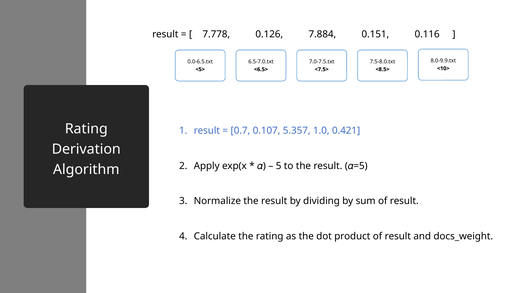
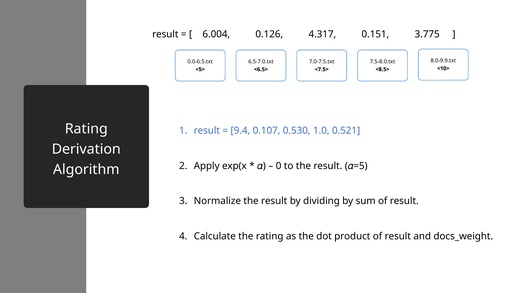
7.778: 7.778 -> 6.004
7.884: 7.884 -> 4.317
0.116: 0.116 -> 3.775
0.7: 0.7 -> 9.4
5.357: 5.357 -> 0.530
0.421: 0.421 -> 0.521
5: 5 -> 0
